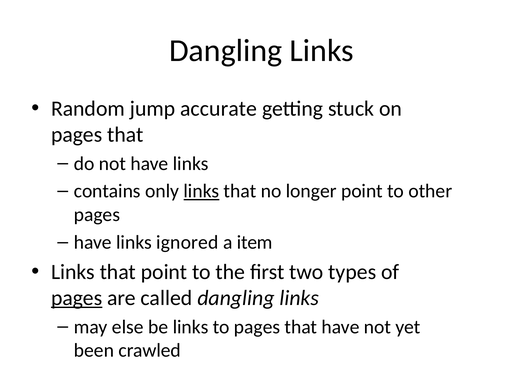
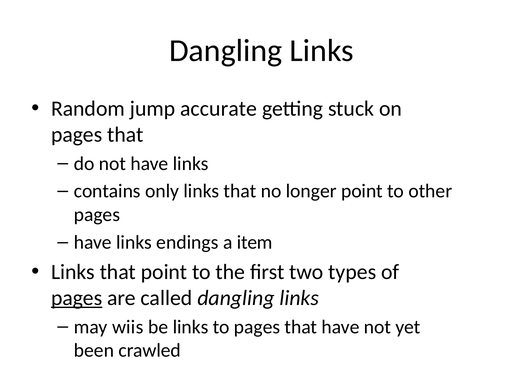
links at (201, 191) underline: present -> none
ignored: ignored -> endings
else: else -> wiis
